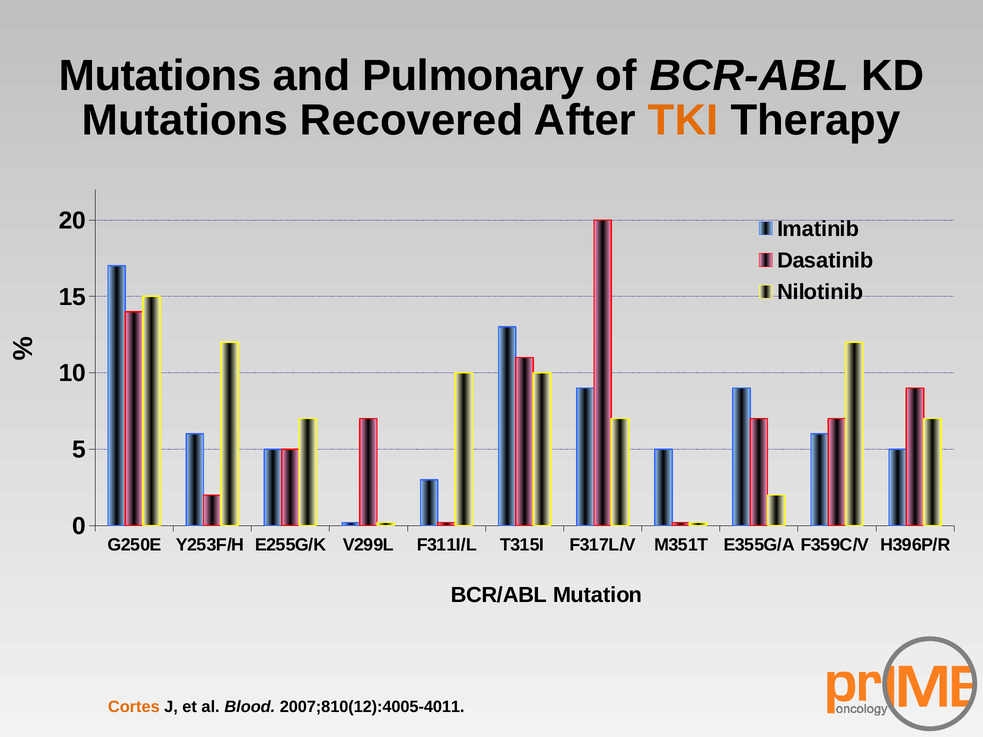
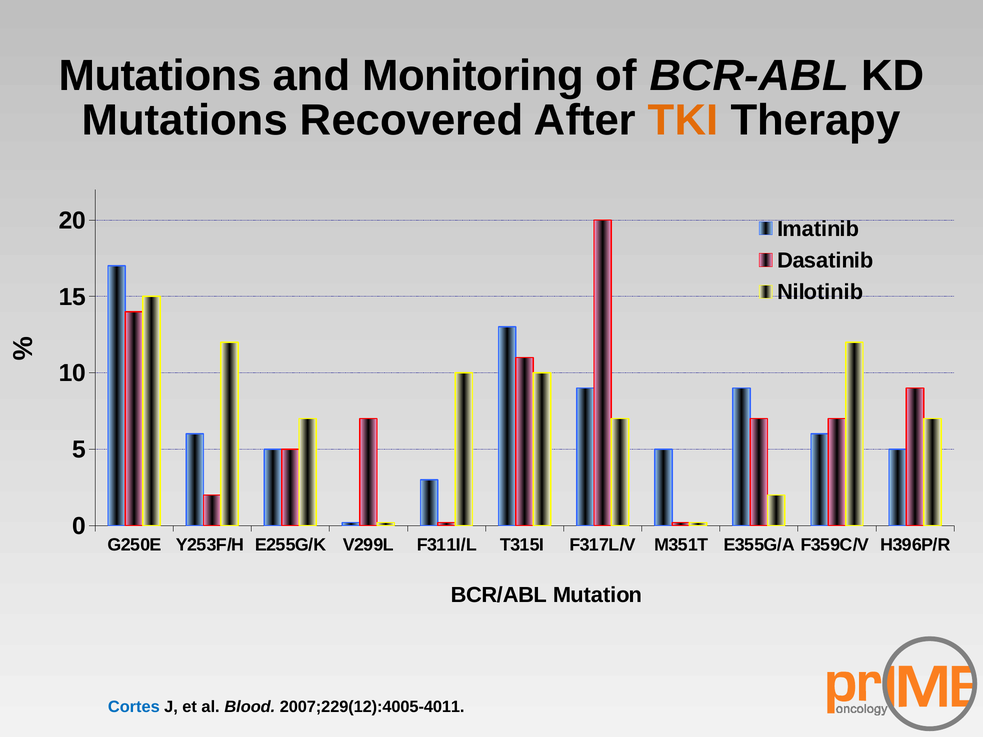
Pulmonary: Pulmonary -> Monitoring
Cortes colour: orange -> blue
2007;810(12):4005-4011: 2007;810(12):4005-4011 -> 2007;229(12):4005-4011
